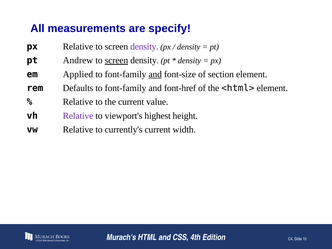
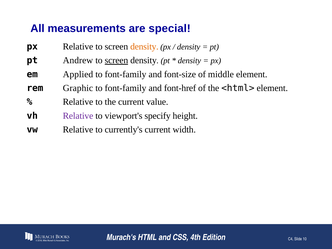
specify: specify -> special
density at (144, 47) colour: purple -> orange
and at (155, 74) underline: present -> none
section: section -> middle
Defaults: Defaults -> Graphic
highest: highest -> specify
